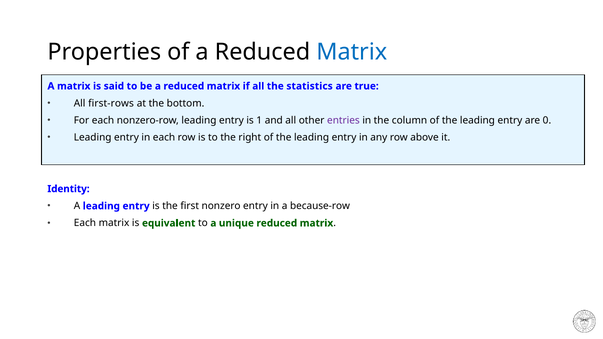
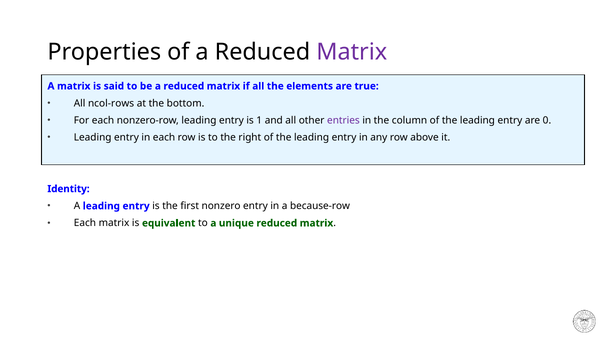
Matrix at (352, 52) colour: blue -> purple
statistics: statistics -> elements
first-rows: first-rows -> ncol-rows
